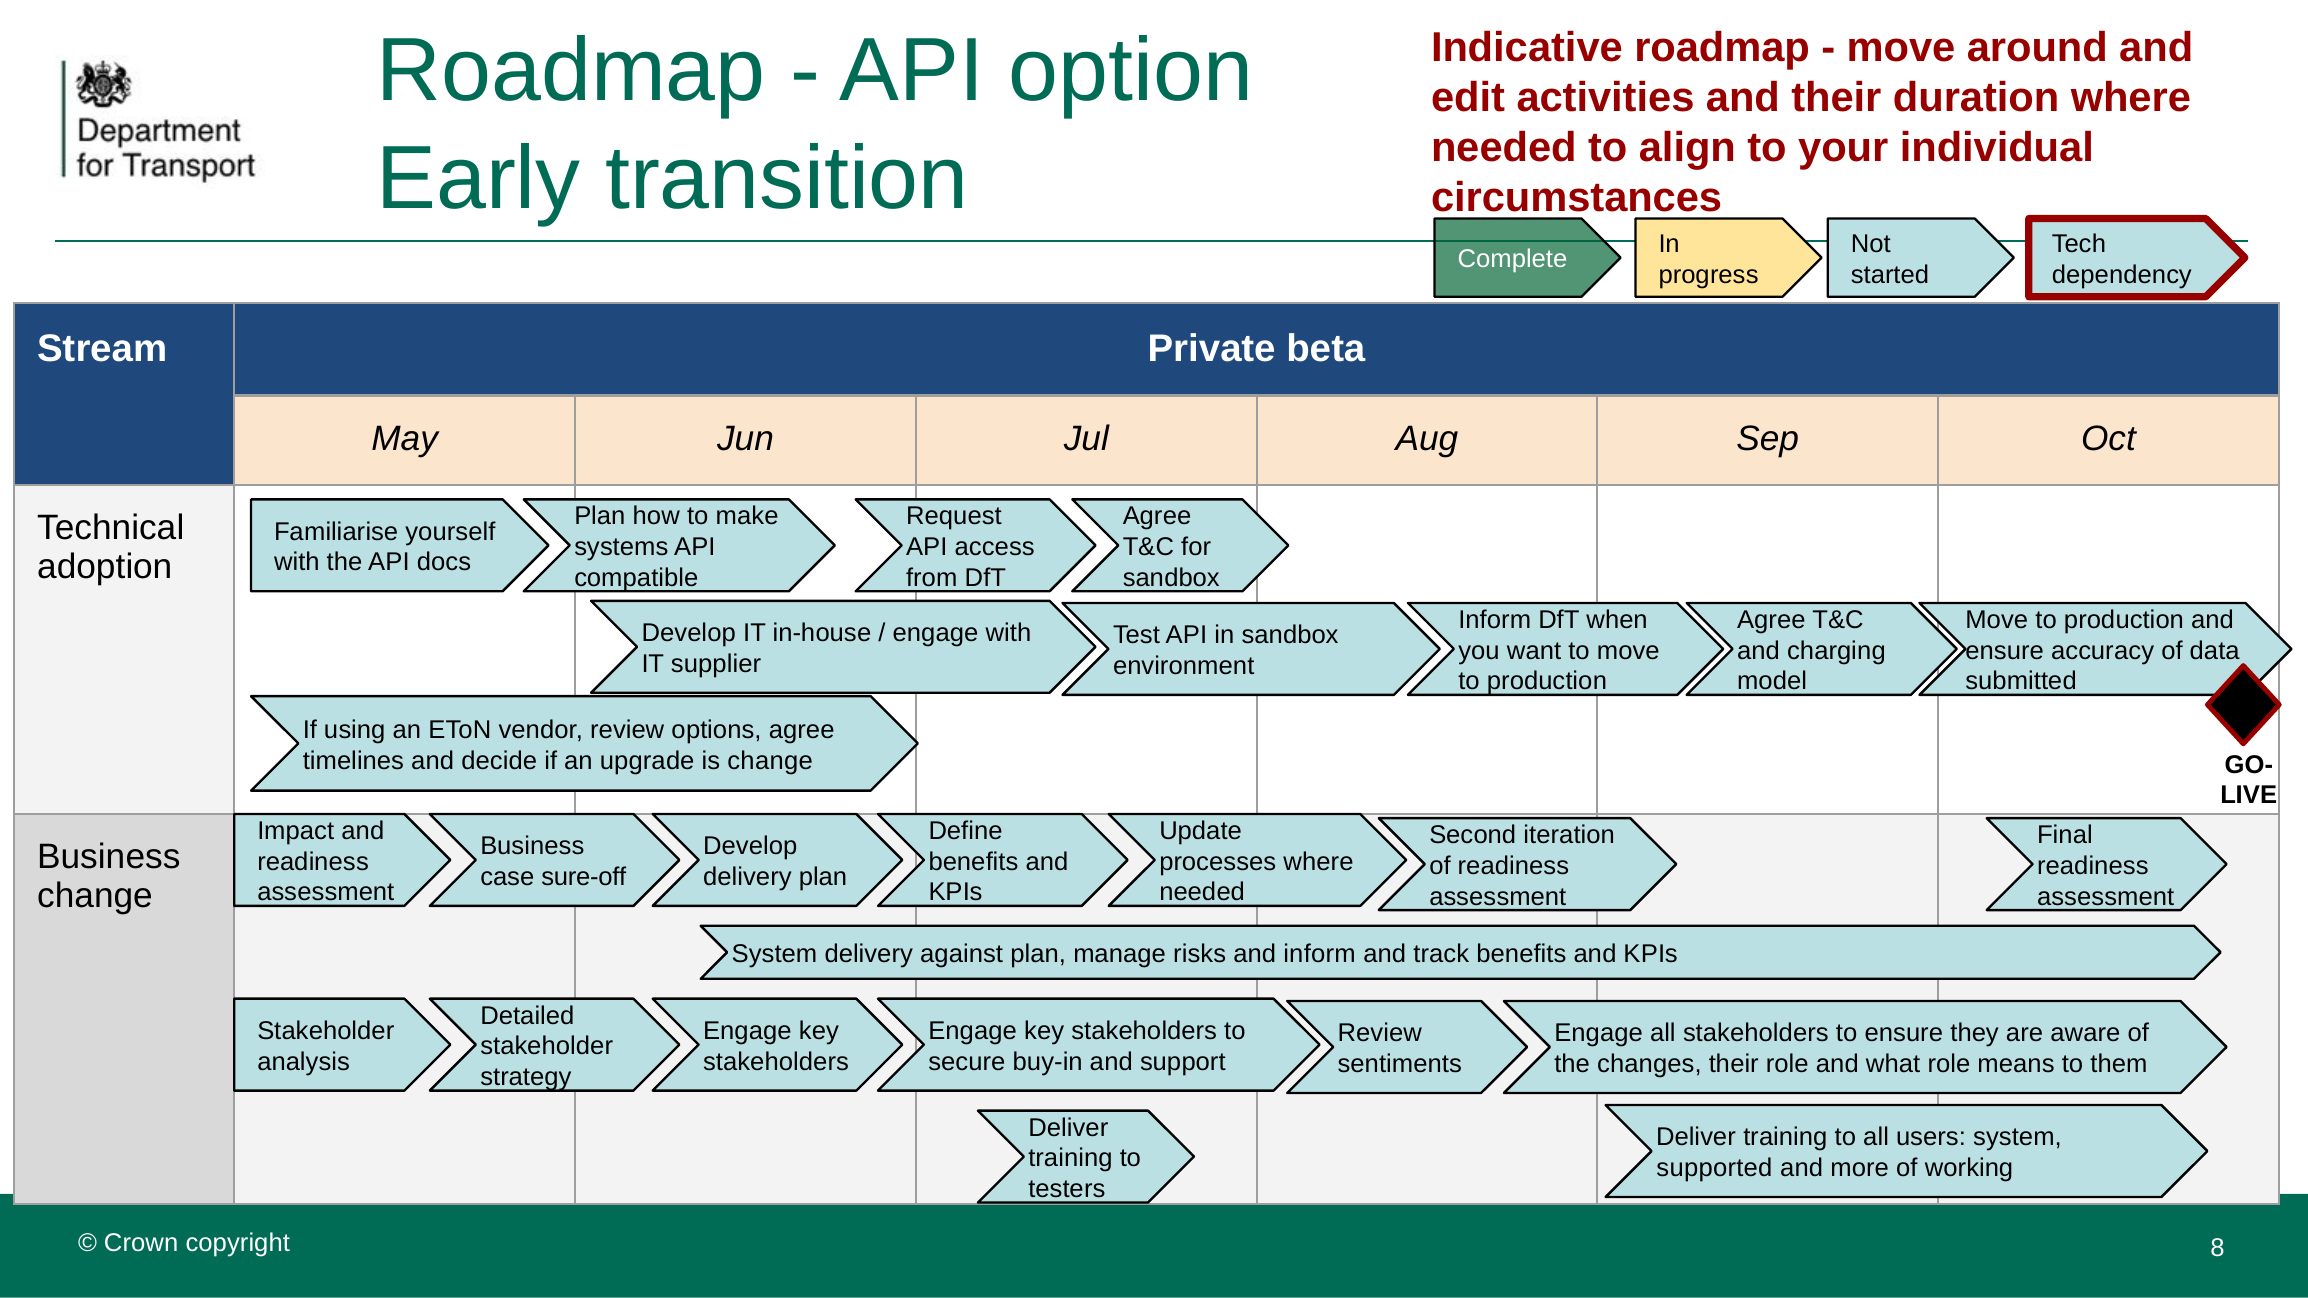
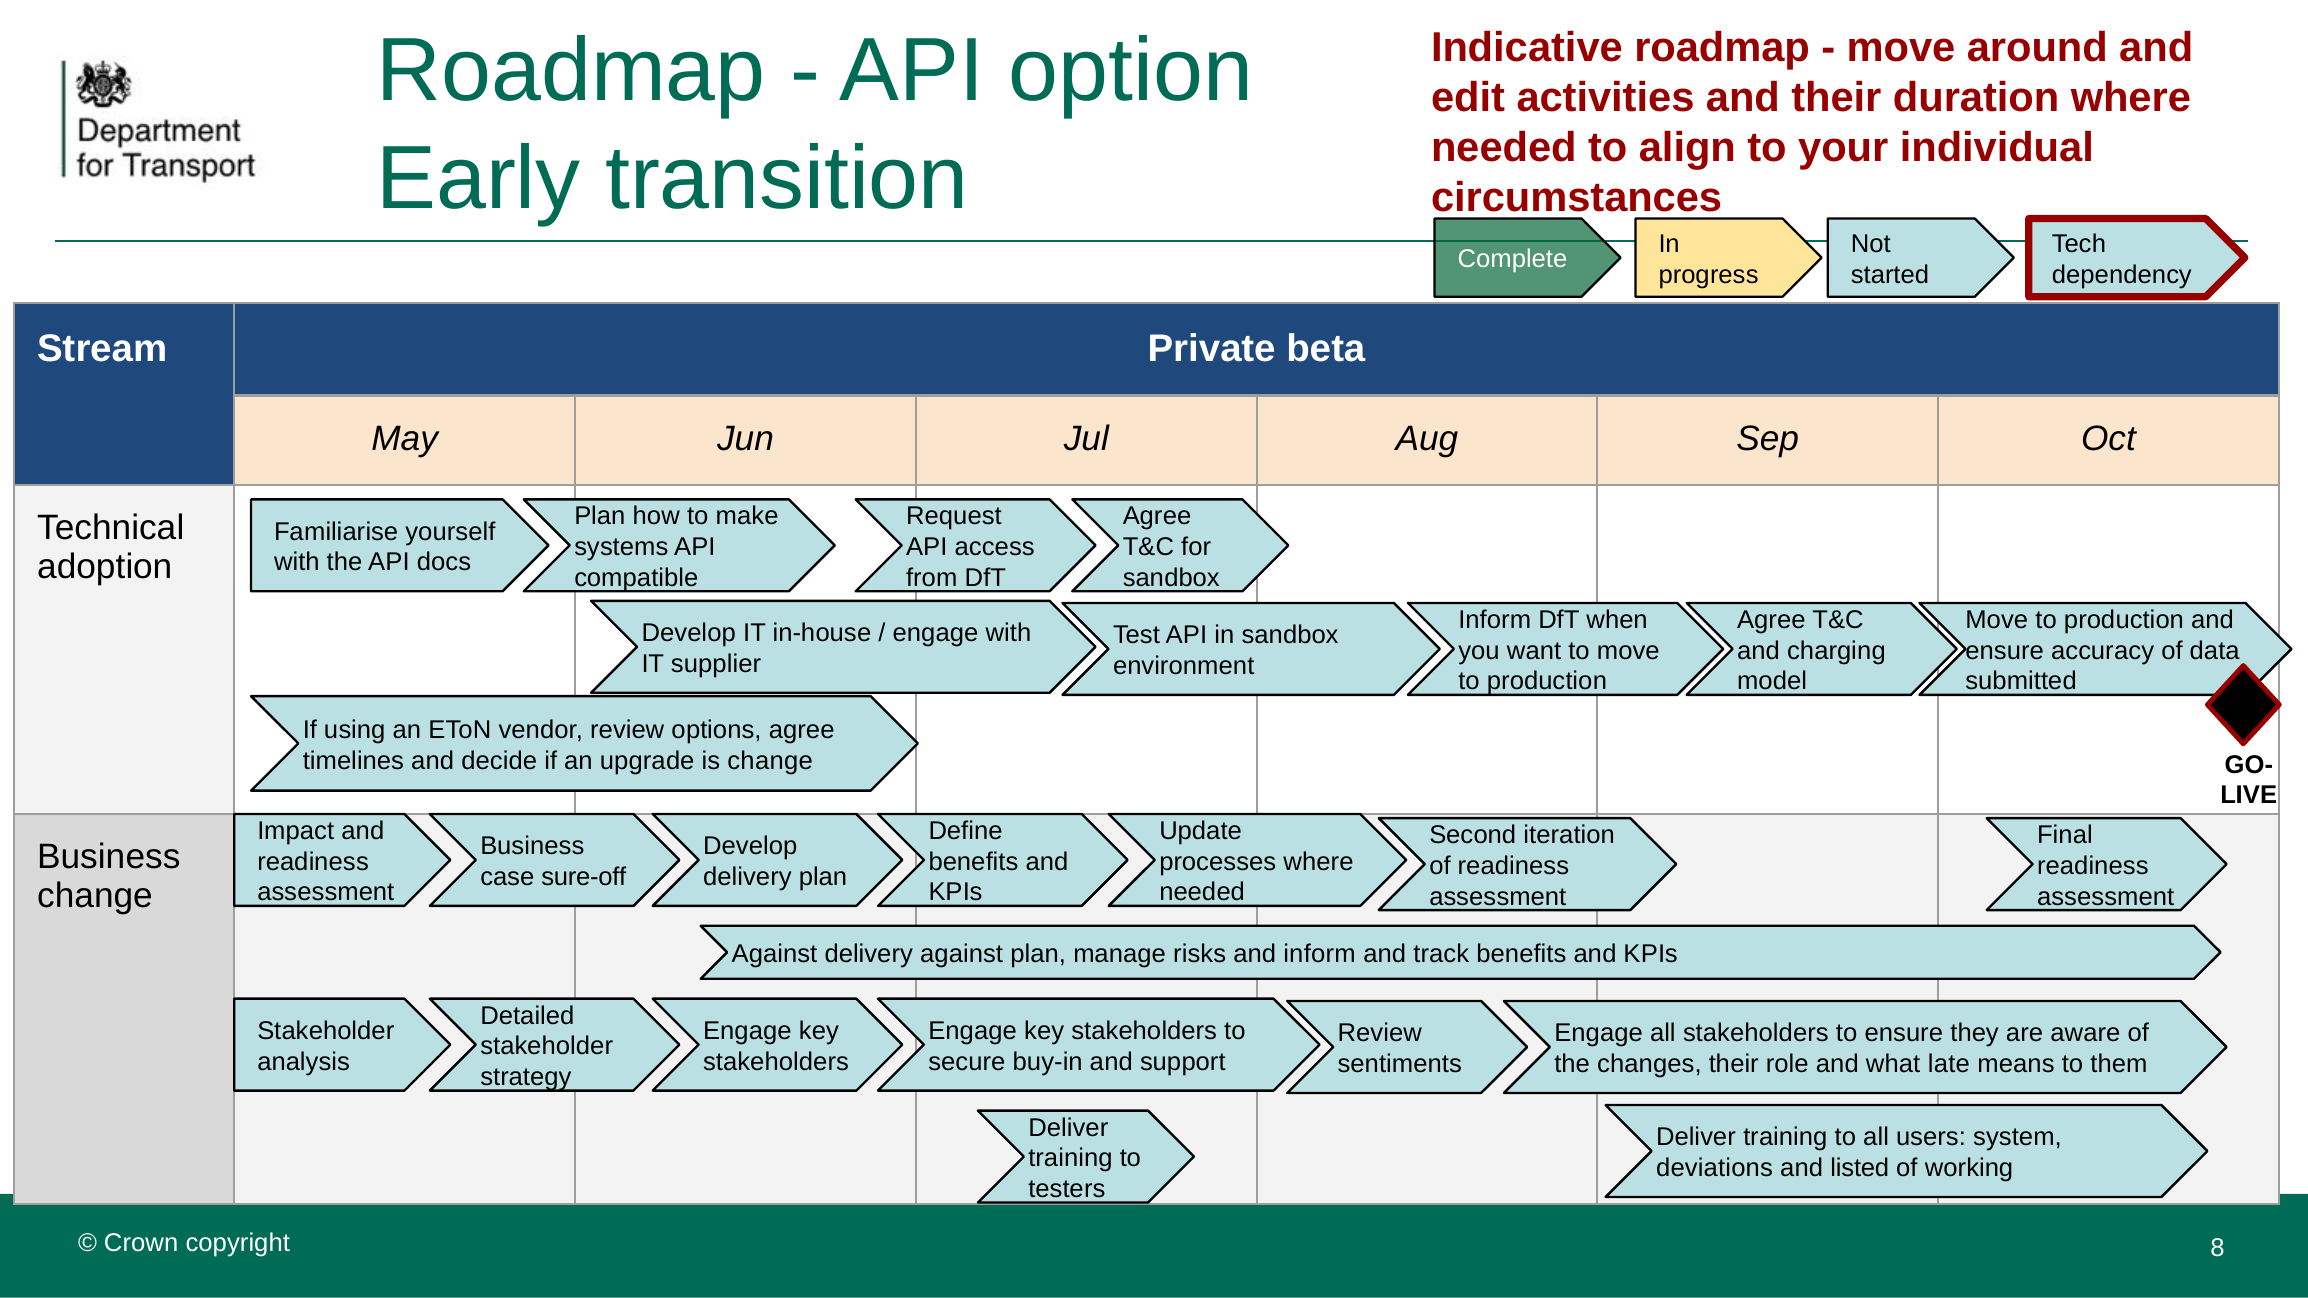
System at (774, 954): System -> Against
what role: role -> late
supported: supported -> deviations
more: more -> listed
